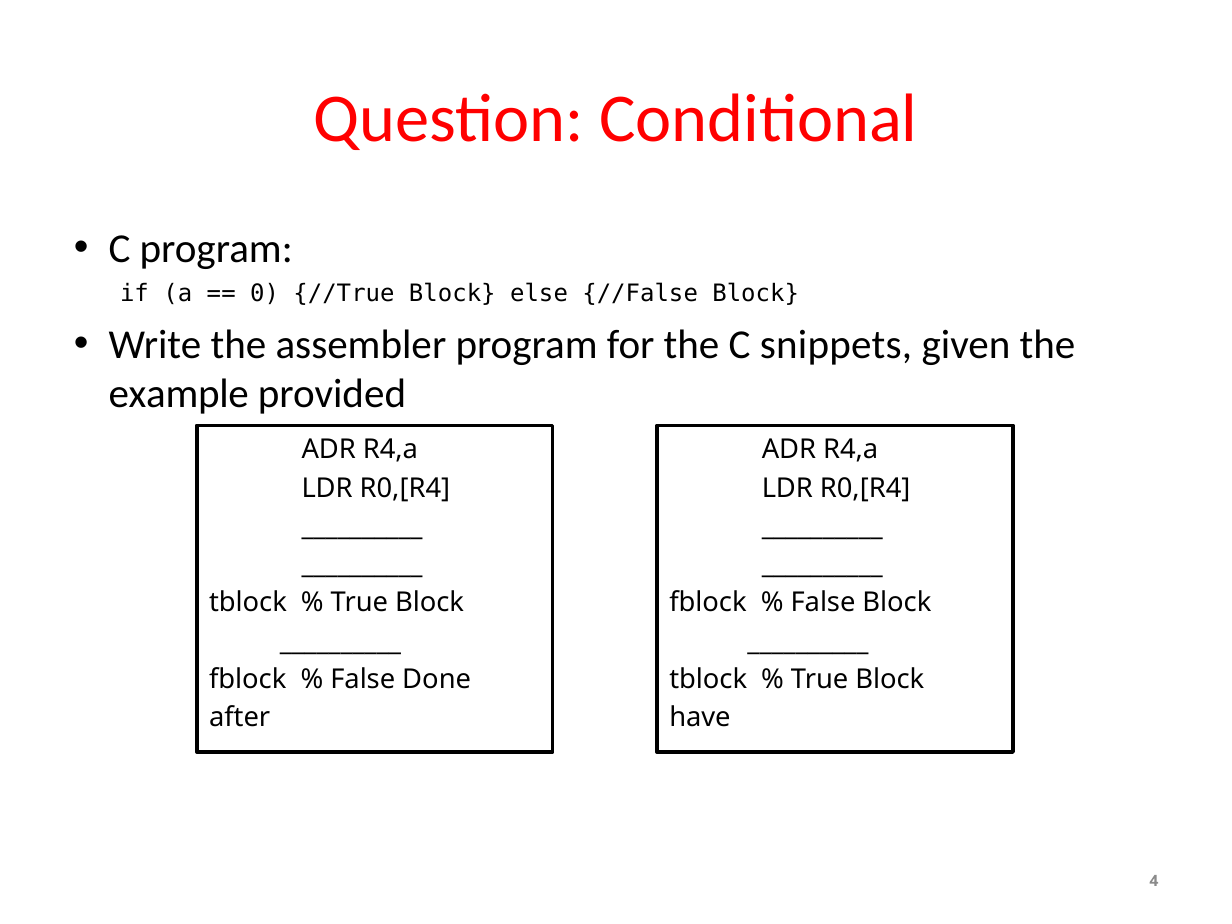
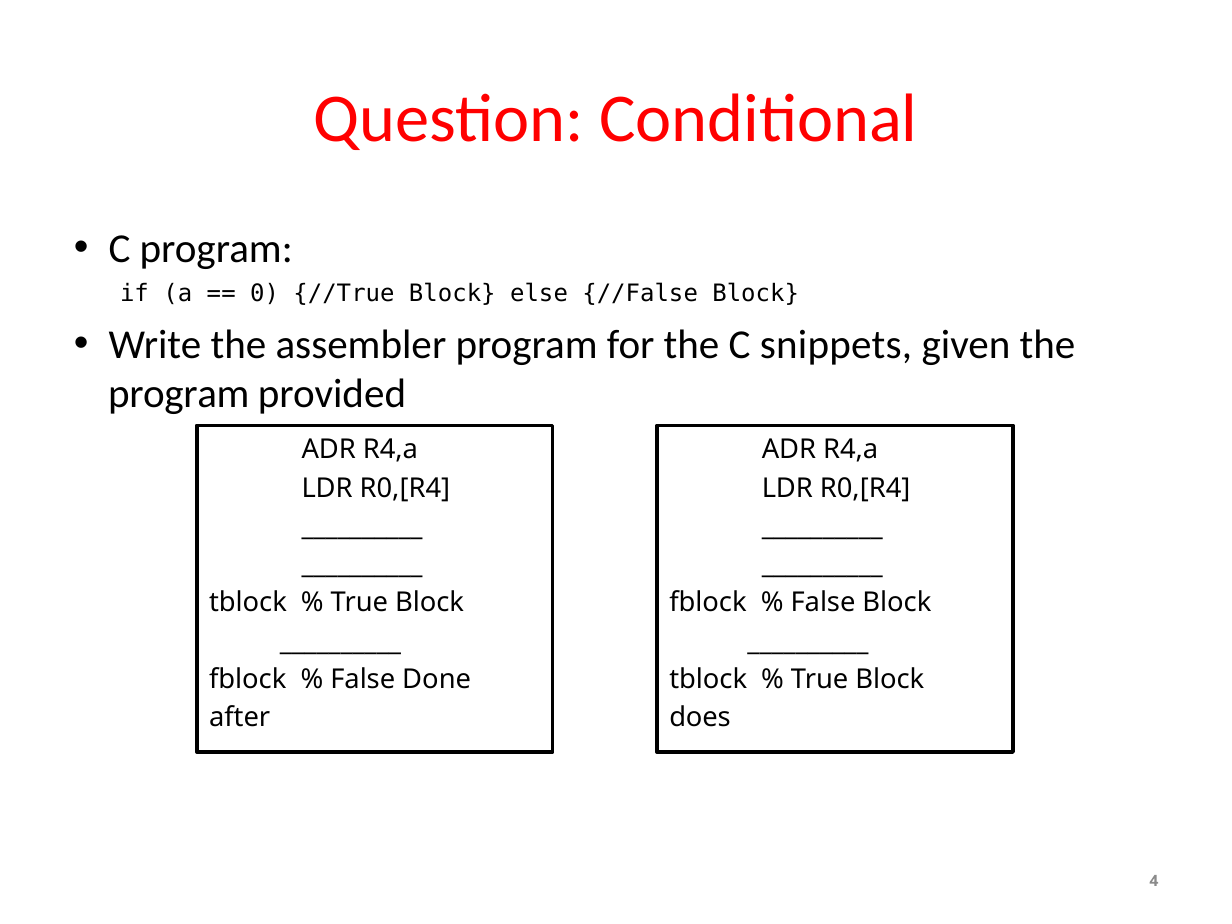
example at (179, 394): example -> program
have: have -> does
